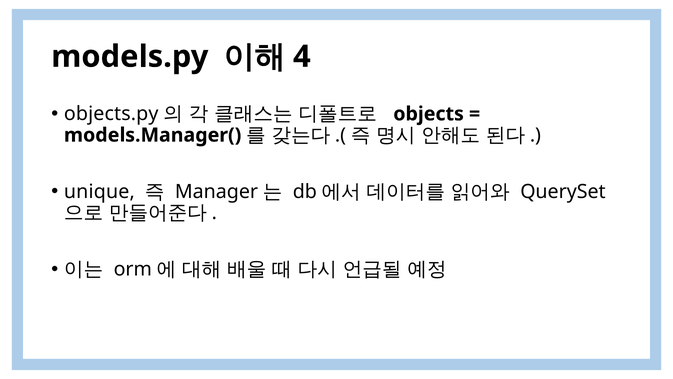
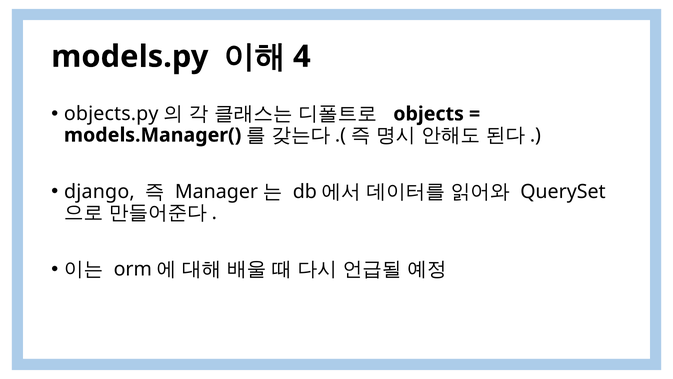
unique: unique -> django
